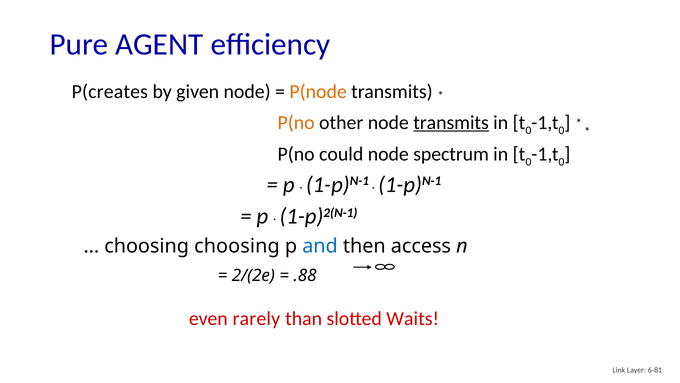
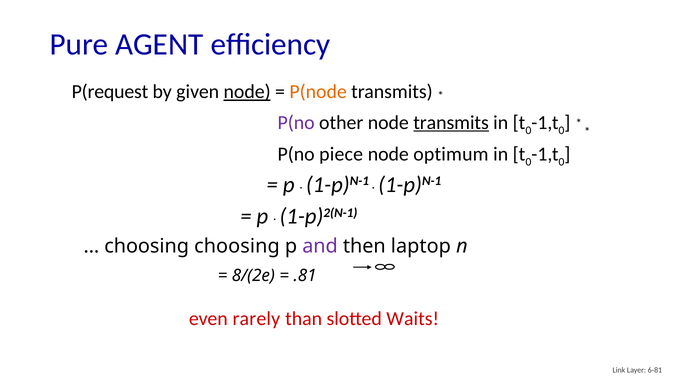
P(creates: P(creates -> P(request
node at (247, 92) underline: none -> present
P(no at (296, 122) colour: orange -> purple
could: could -> piece
spectrum: spectrum -> optimum
and colour: blue -> purple
access: access -> laptop
2/(2e: 2/(2e -> 8/(2e
.88: .88 -> .81
